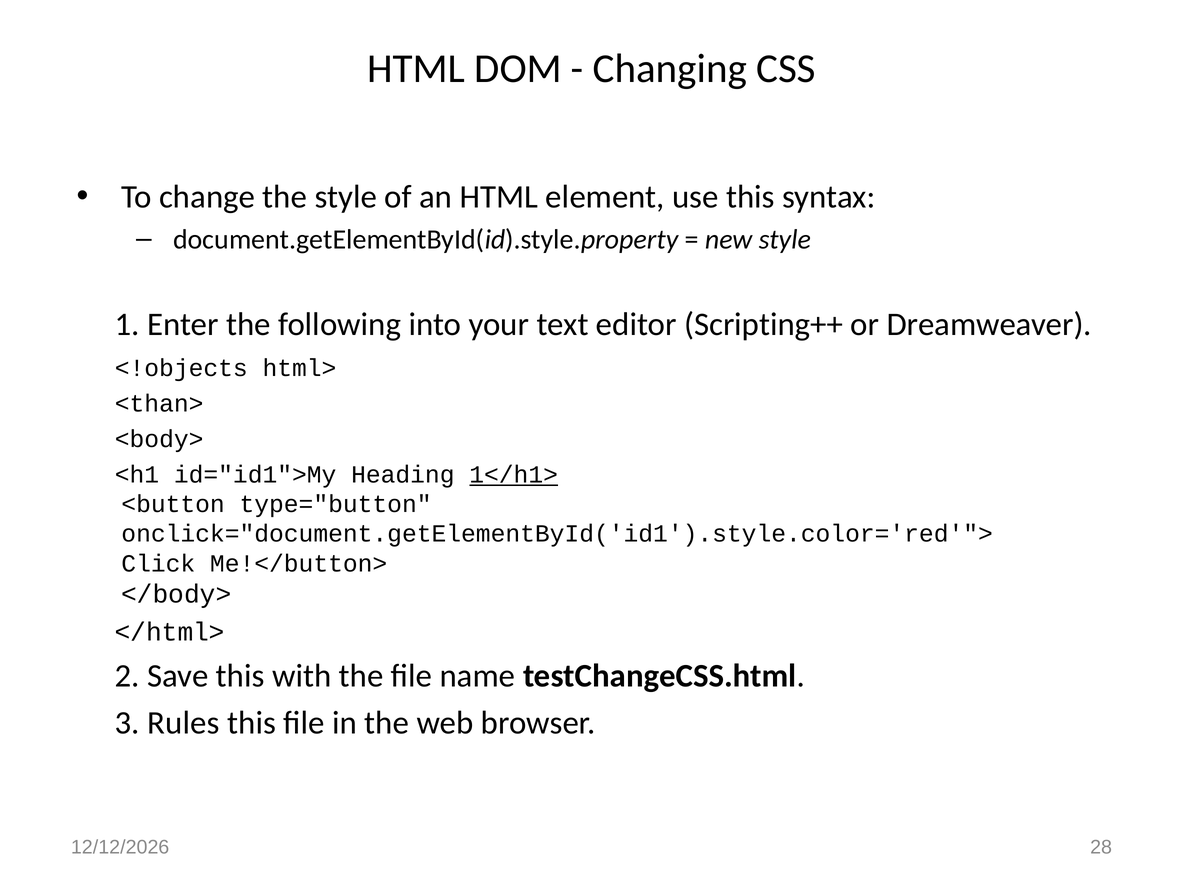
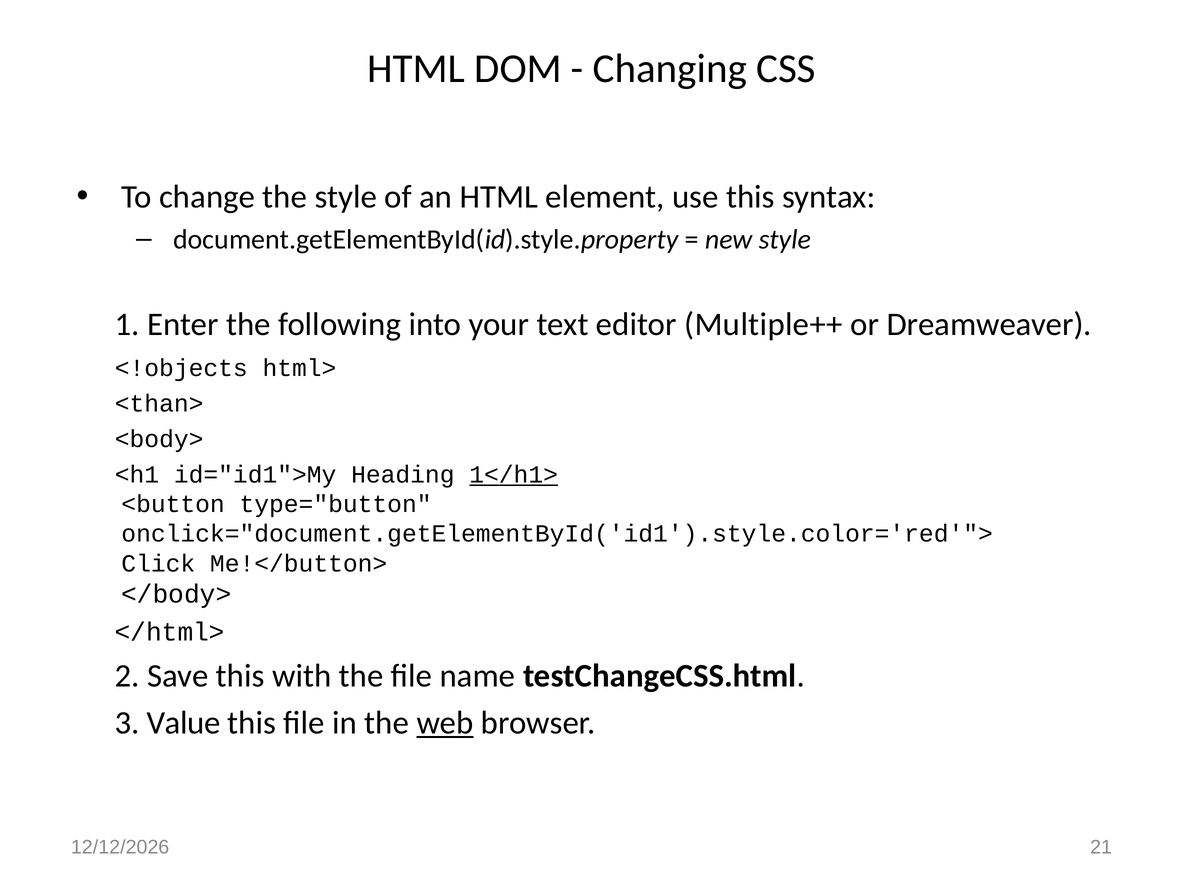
Scripting++: Scripting++ -> Multiple++
Rules: Rules -> Value
web underline: none -> present
28: 28 -> 21
